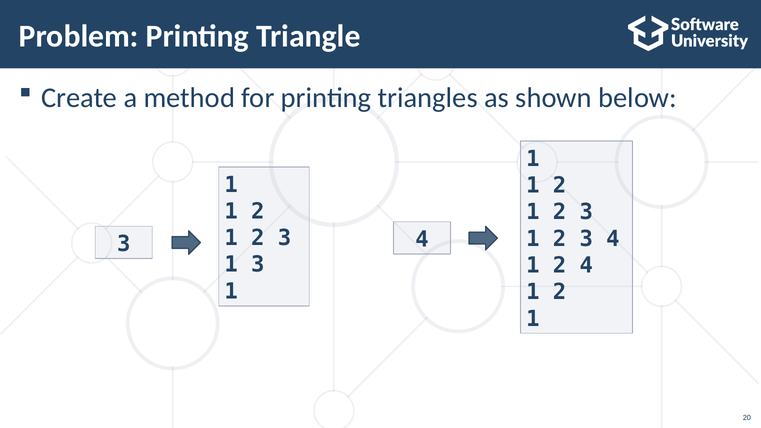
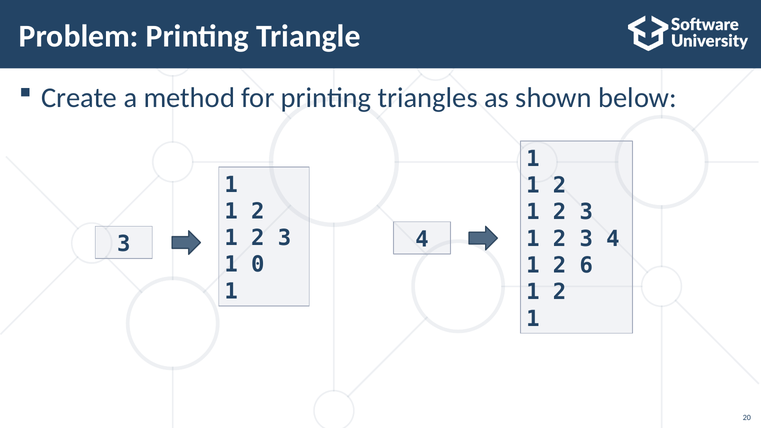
1 3: 3 -> 0
2 4: 4 -> 6
